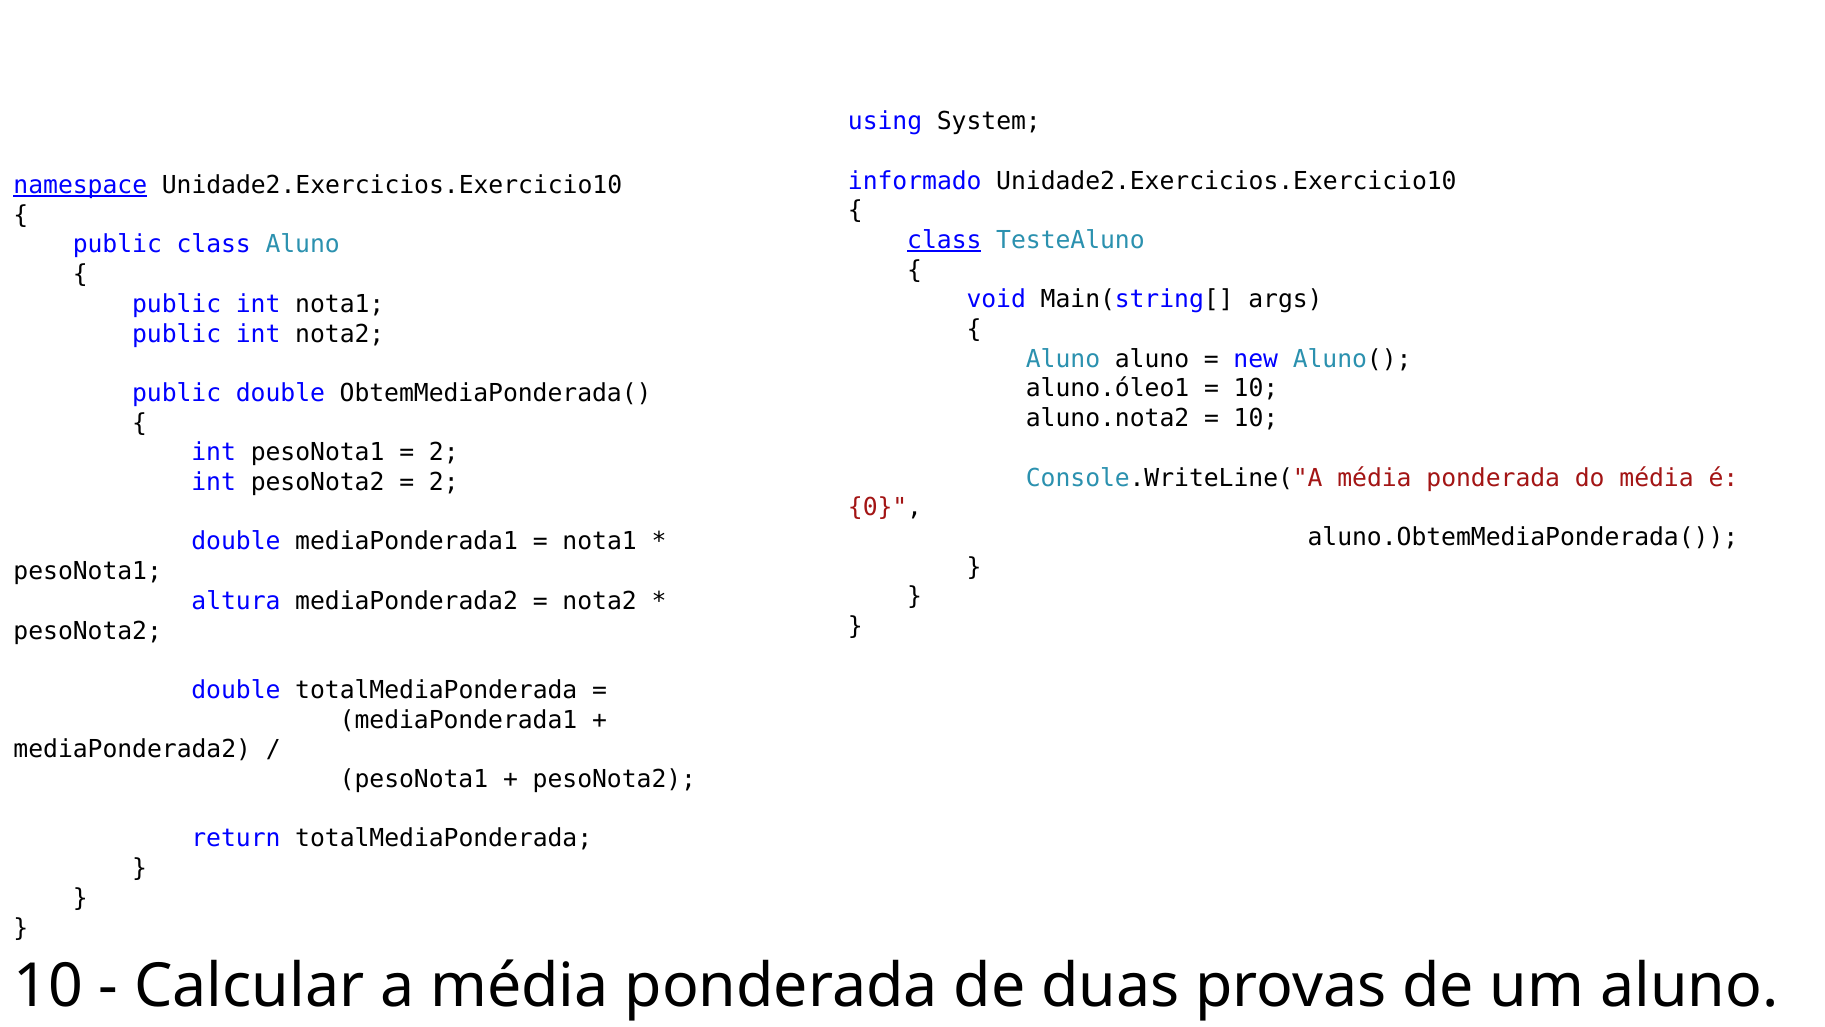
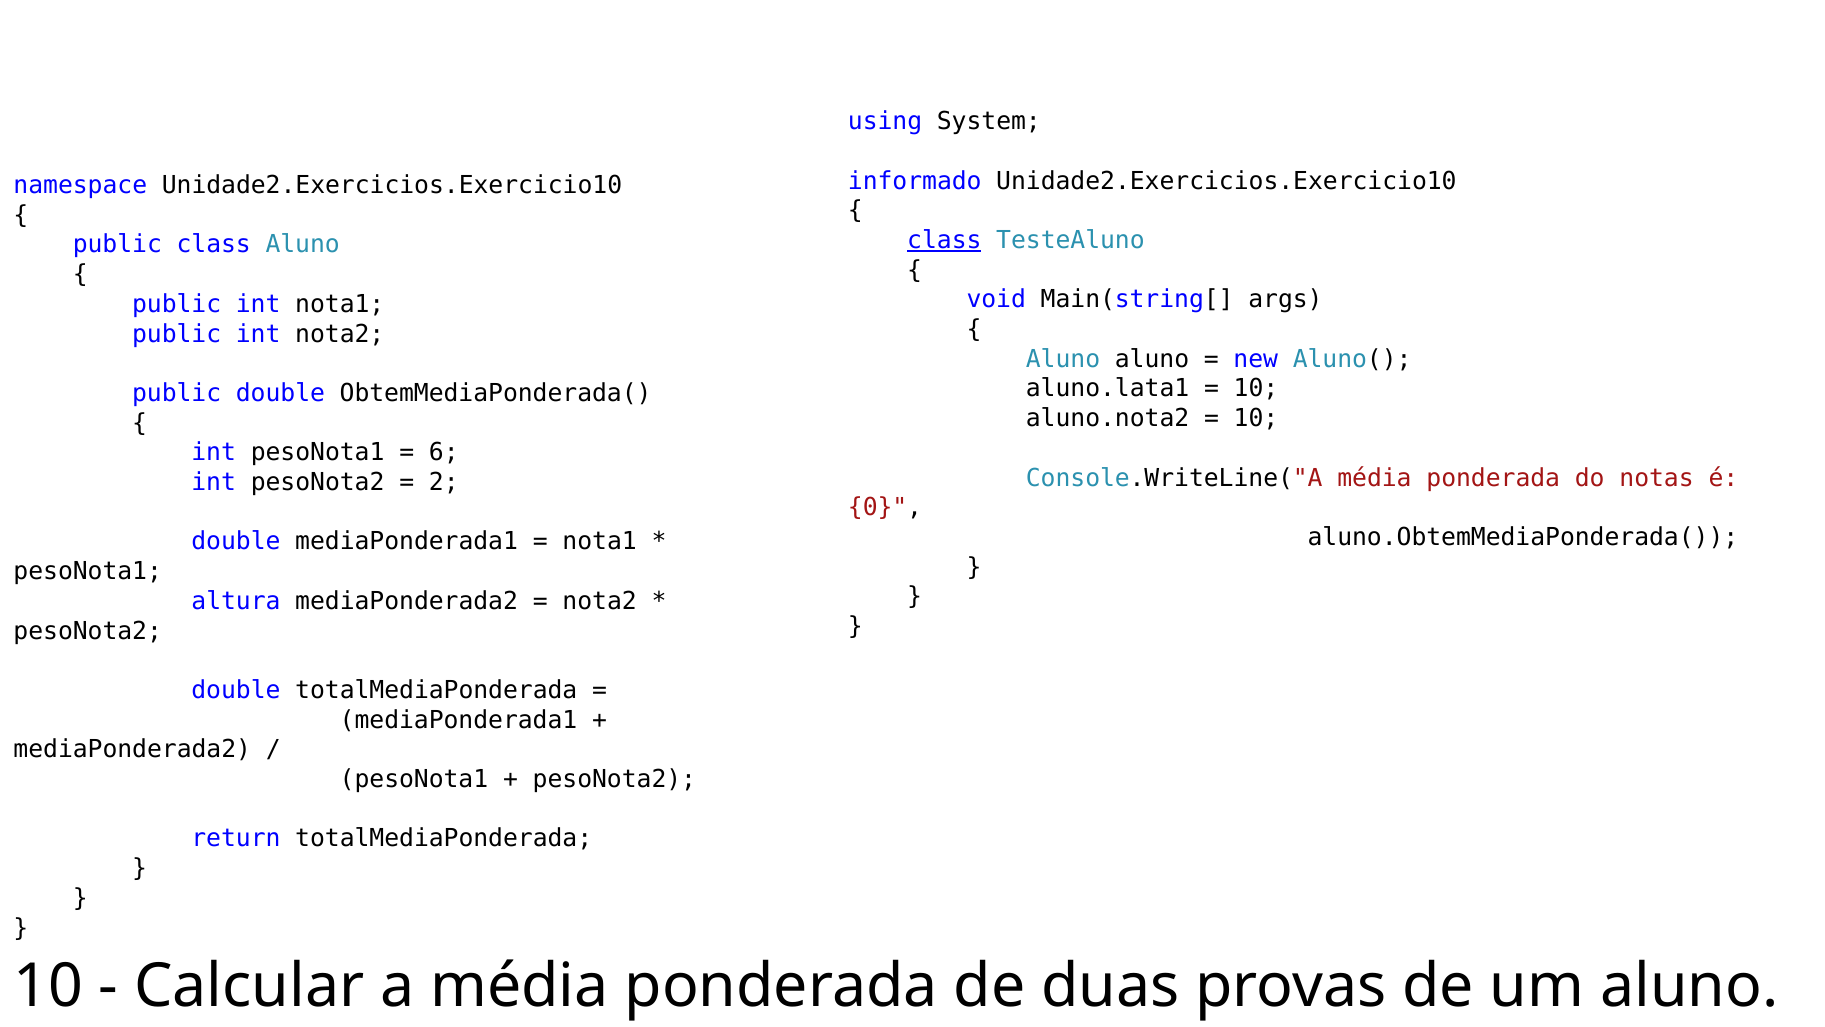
namespace underline: present -> none
aluno.óleo1: aluno.óleo1 -> aluno.lata1
2 at (444, 452): 2 -> 6
do média: média -> notas
